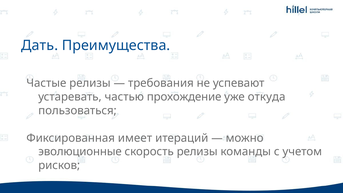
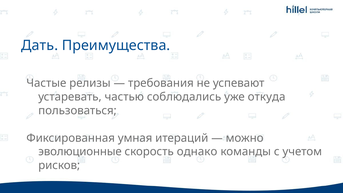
прохождение: прохождение -> соблюдались
имеет: имеет -> умная
скорость релизы: релизы -> однако
